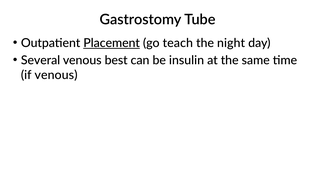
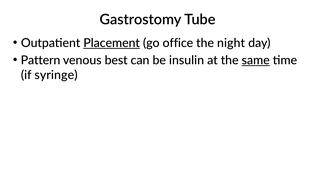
teach: teach -> office
Several: Several -> Pattern
same underline: none -> present
if venous: venous -> syringe
